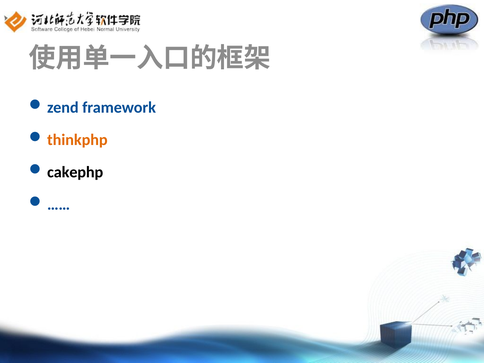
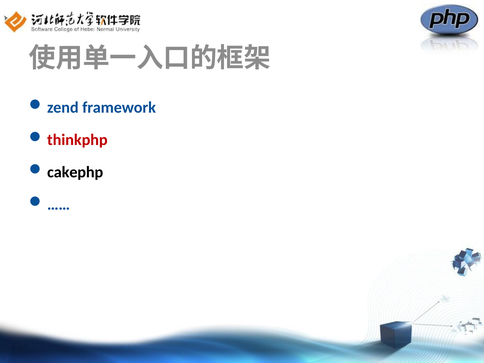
thinkphp colour: orange -> red
